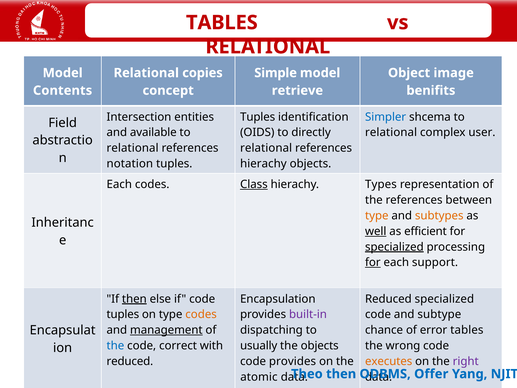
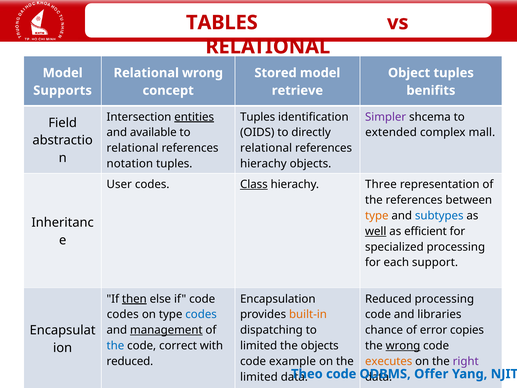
Relational copies: copies -> wrong
Simple: Simple -> Stored
Object image: image -> tuples
Contents: Contents -> Supports
entities underline: none -> present
Simpler colour: blue -> purple
relational at (391, 132): relational -> extended
user: user -> mall
Each at (119, 184): Each -> User
Types: Types -> Three
subtypes colour: orange -> blue
specialized at (394, 247) underline: present -> none
for at (373, 262) underline: present -> none
Reduced specialized: specialized -> processing
tuples at (123, 314): tuples -> codes
codes at (201, 314) colour: orange -> blue
built-in colour: purple -> orange
subtype: subtype -> libraries
error tables: tables -> copies
usually at (259, 345): usually -> limited
wrong at (403, 345) underline: none -> present
code provides: provides -> example
then at (341, 374): then -> code
atomic at (259, 377): atomic -> limited
